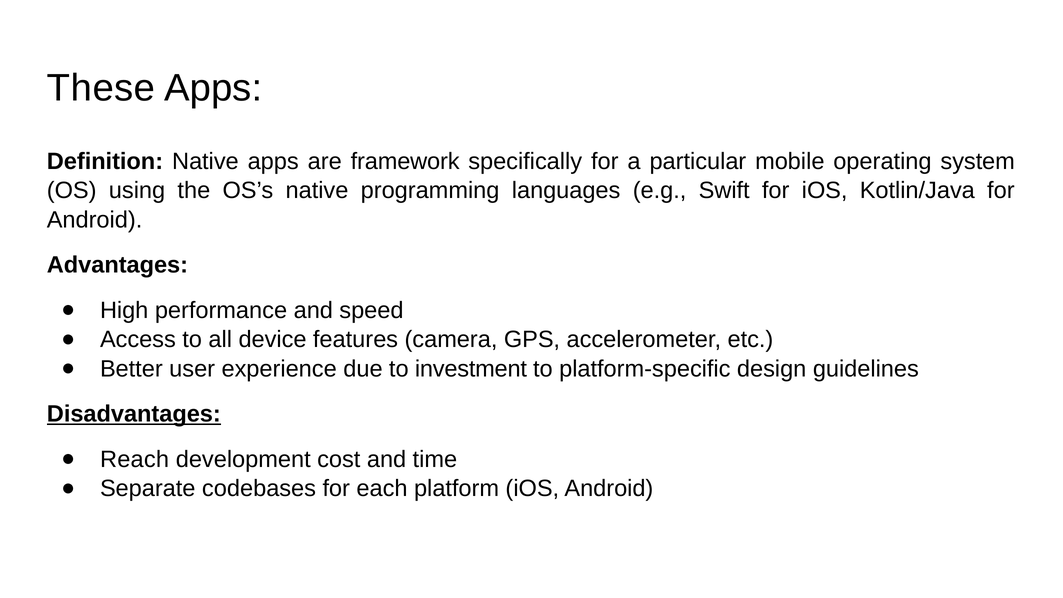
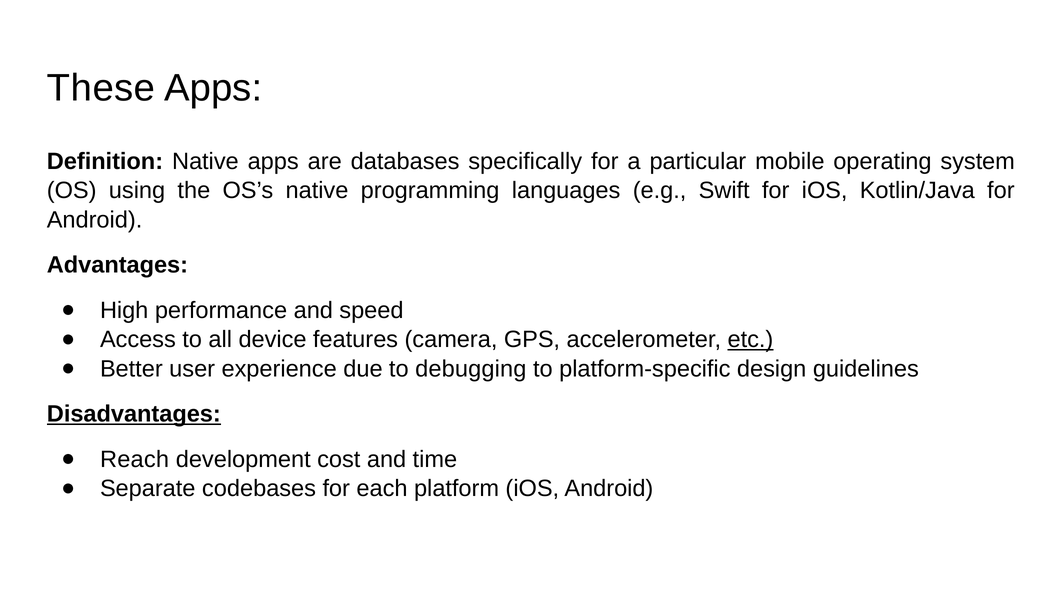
framework: framework -> databases
etc underline: none -> present
investment: investment -> debugging
